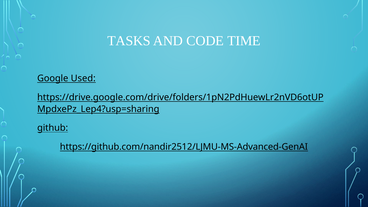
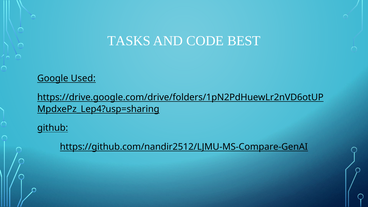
TIME: TIME -> BEST
https://github.com/nandir2512/LJMU-MS-Advanced-GenAI: https://github.com/nandir2512/LJMU-MS-Advanced-GenAI -> https://github.com/nandir2512/LJMU-MS-Compare-GenAI
